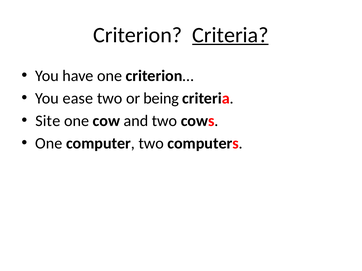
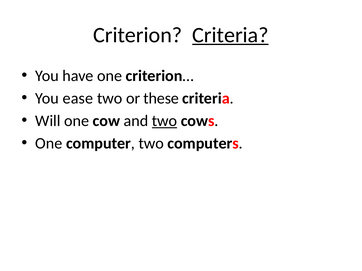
being: being -> these
Site: Site -> Will
two at (164, 121) underline: none -> present
